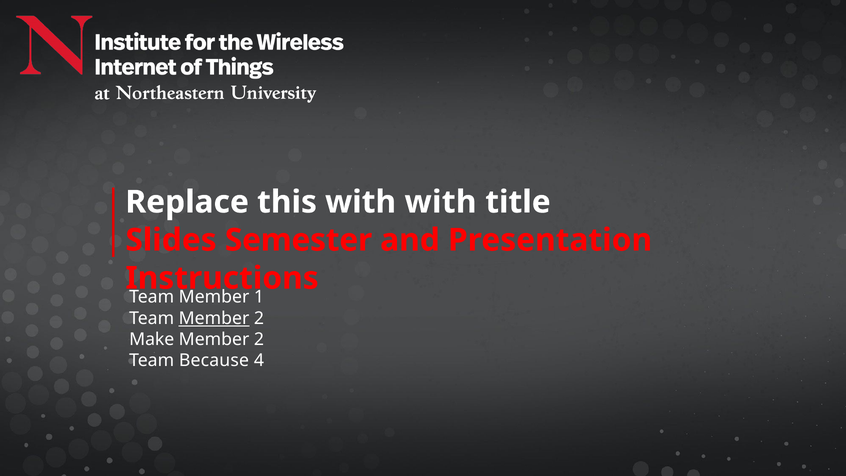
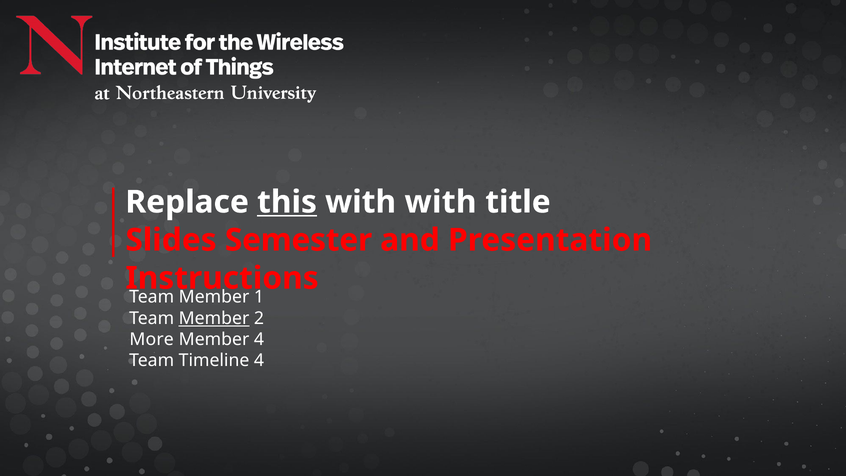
this underline: none -> present
Make: Make -> More
2 at (259, 339): 2 -> 4
Because: Because -> Timeline
